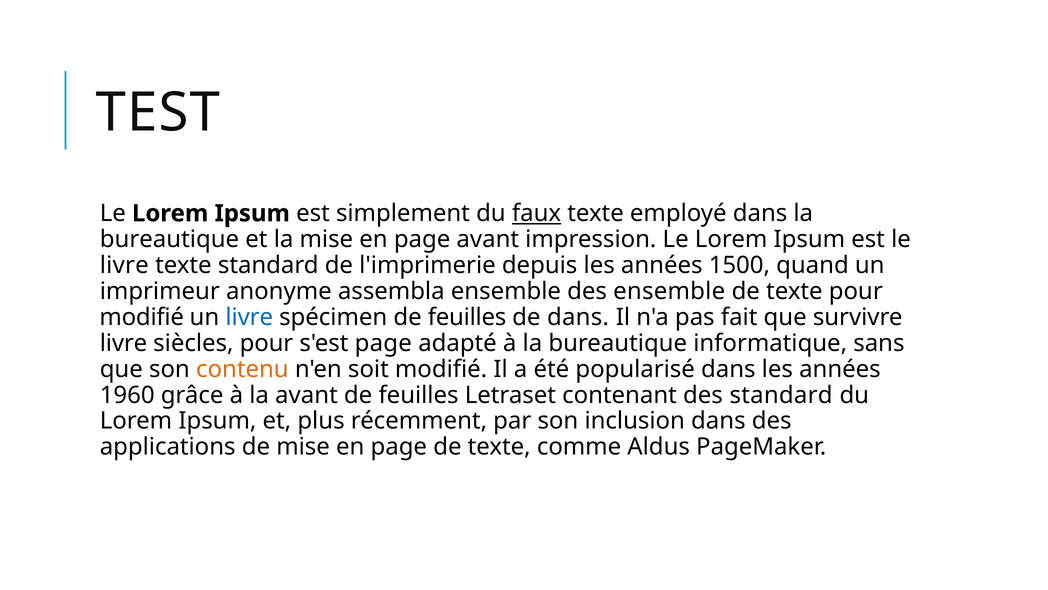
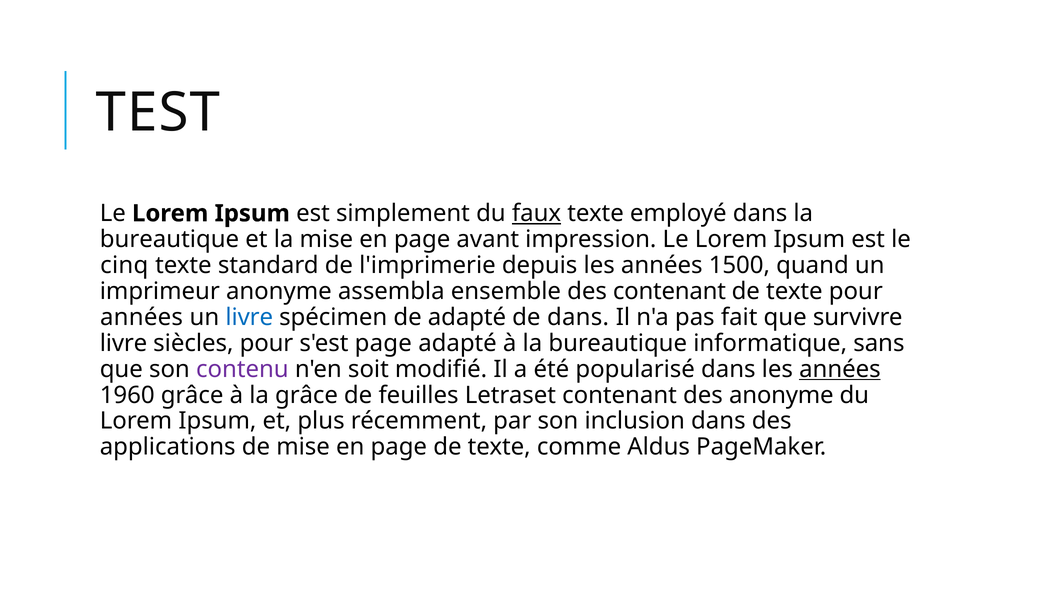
livre at (124, 265): livre -> cinq
des ensemble: ensemble -> contenant
modifié at (142, 317): modifié -> années
spécimen de feuilles: feuilles -> adapté
contenu colour: orange -> purple
années at (840, 369) underline: none -> present
la avant: avant -> grâce
des standard: standard -> anonyme
